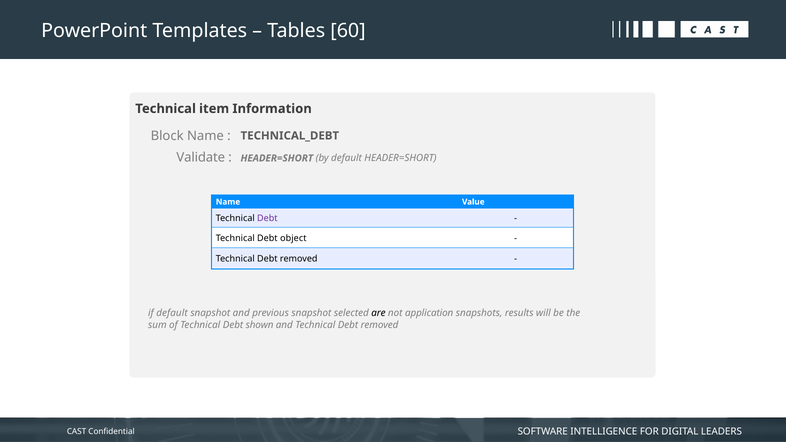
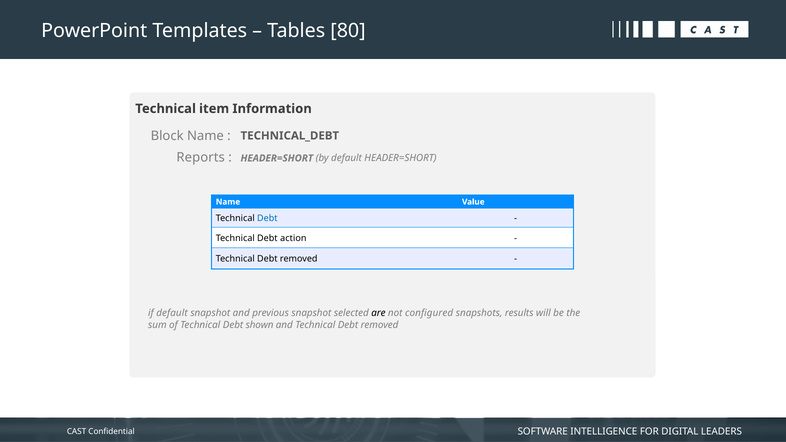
60: 60 -> 80
Validate: Validate -> Reports
Debt at (267, 218) colour: purple -> blue
object: object -> action
application: application -> configured
